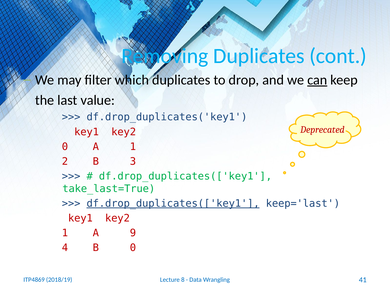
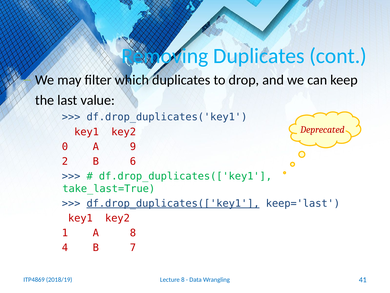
can underline: present -> none
A 1: 1 -> 9
3: 3 -> 6
A 9: 9 -> 8
B 0: 0 -> 7
